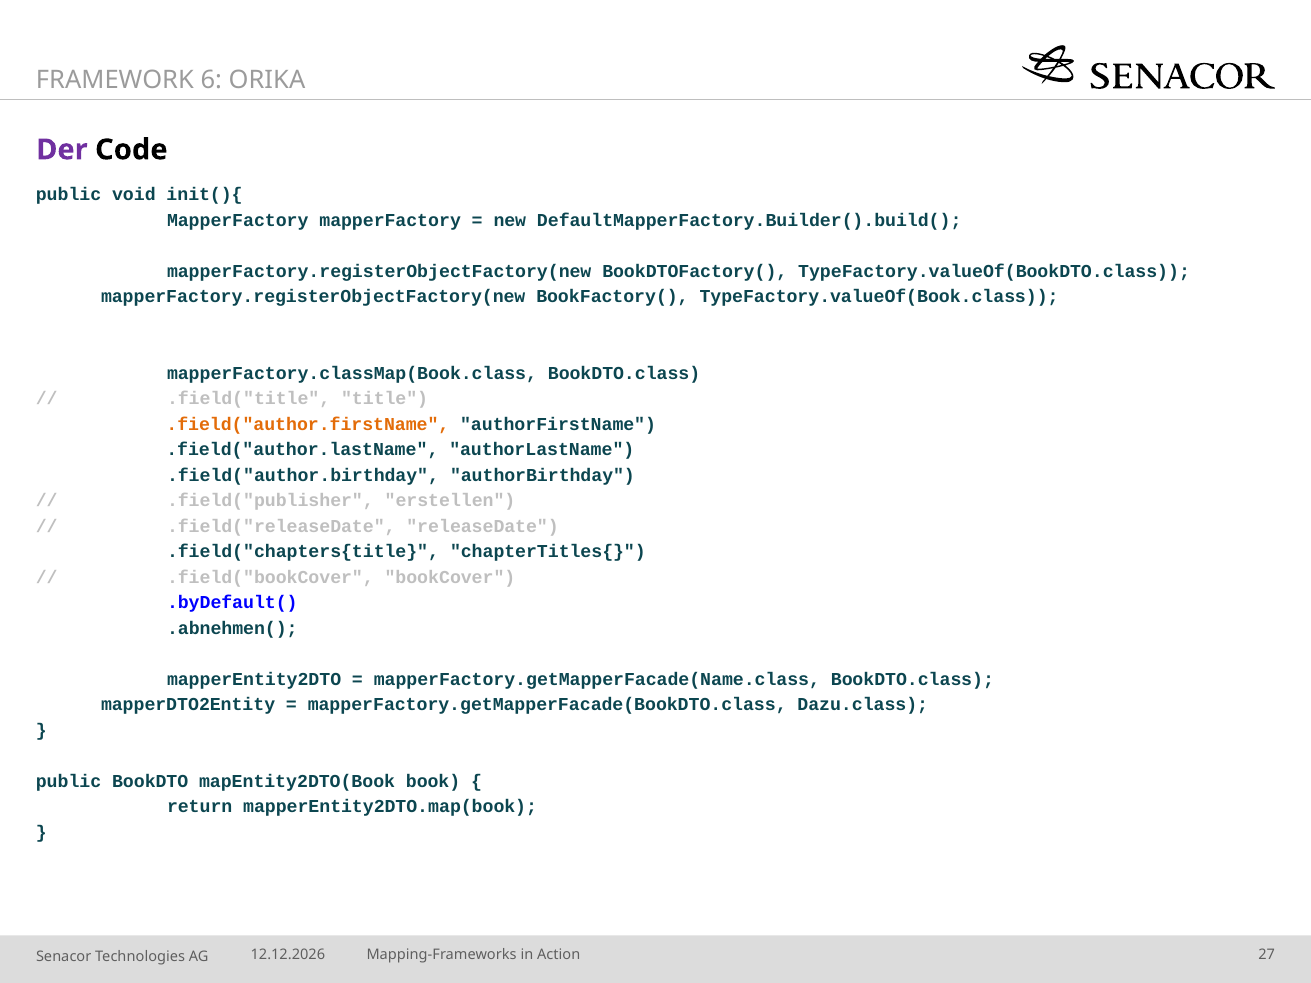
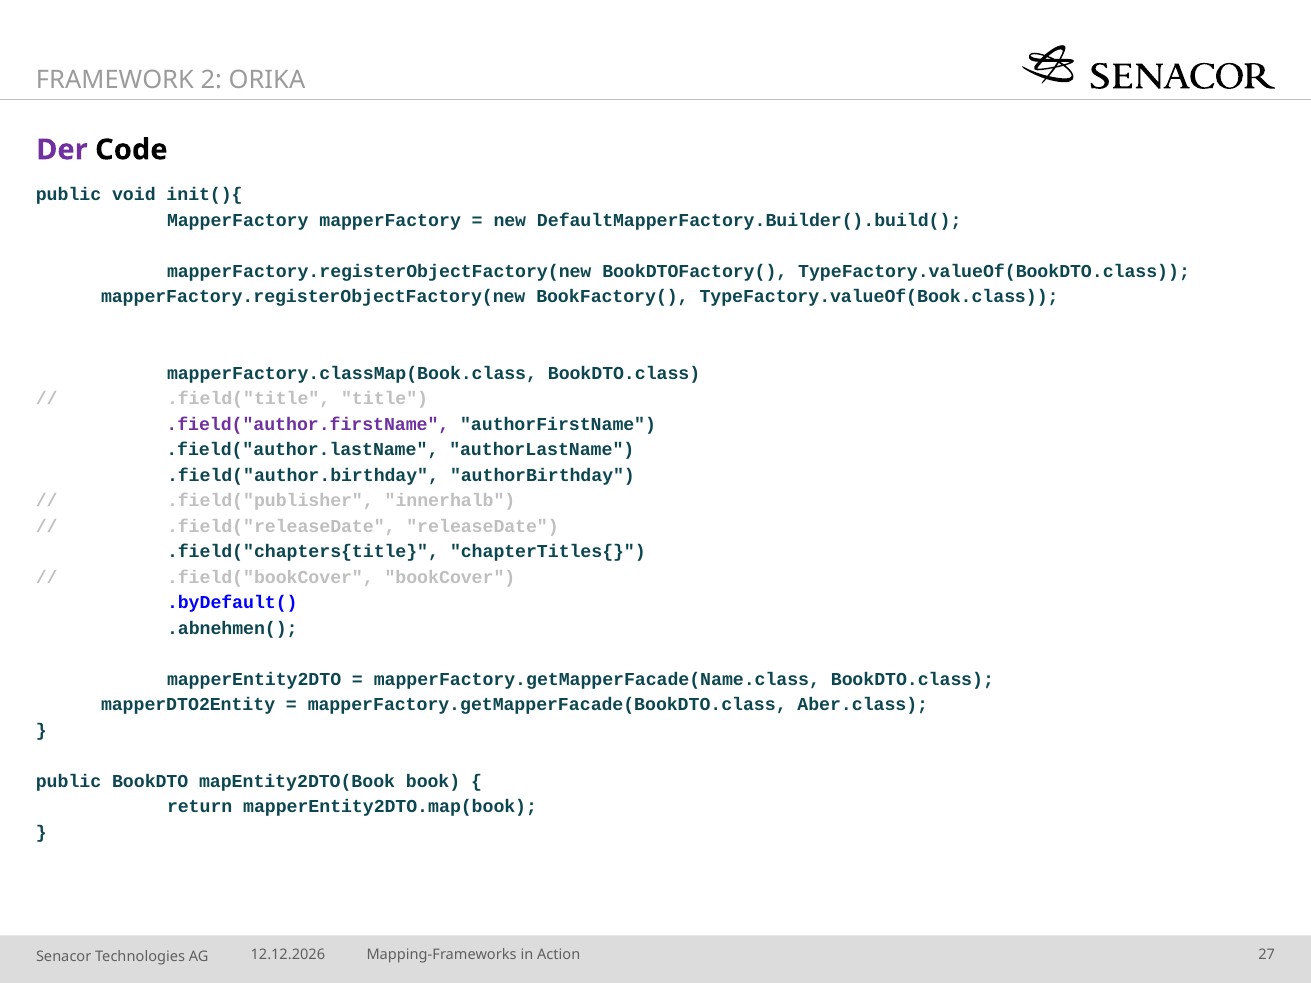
6: 6 -> 2
.field("author.firstName colour: orange -> purple
erstellen: erstellen -> innerhalb
Dazu.class: Dazu.class -> Aber.class
